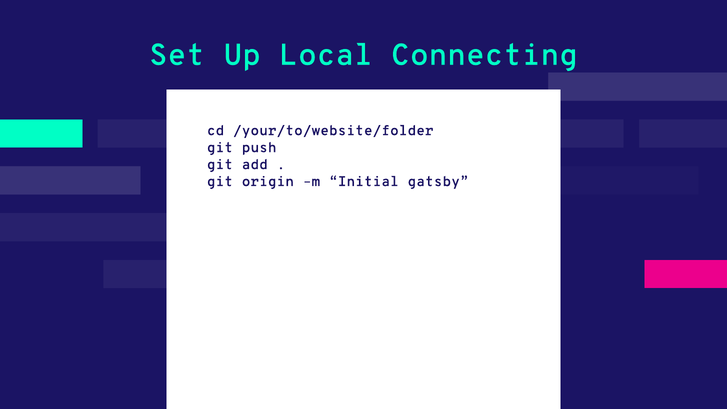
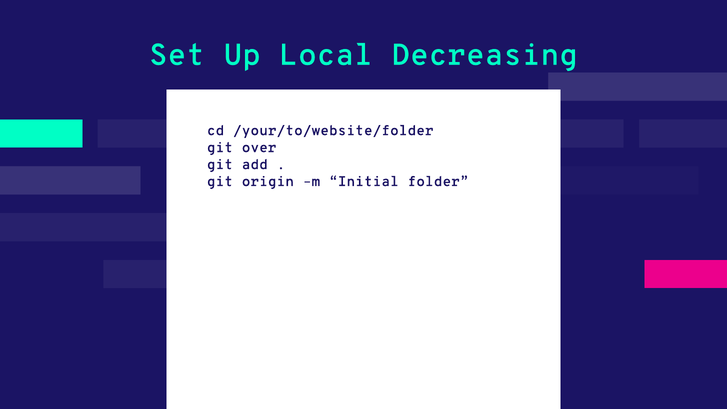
Connecting: Connecting -> Decreasing
push: push -> over
gatsby: gatsby -> folder
